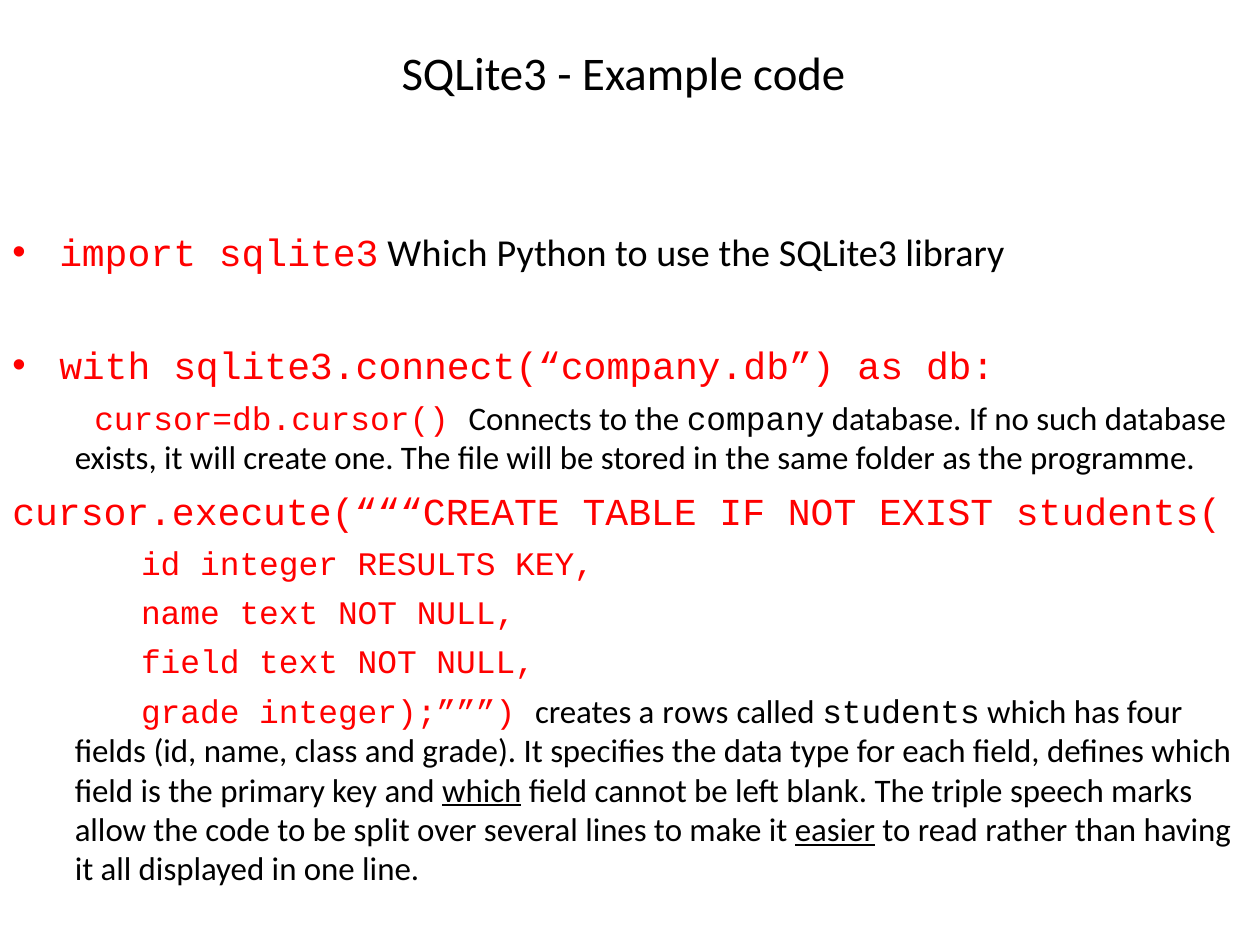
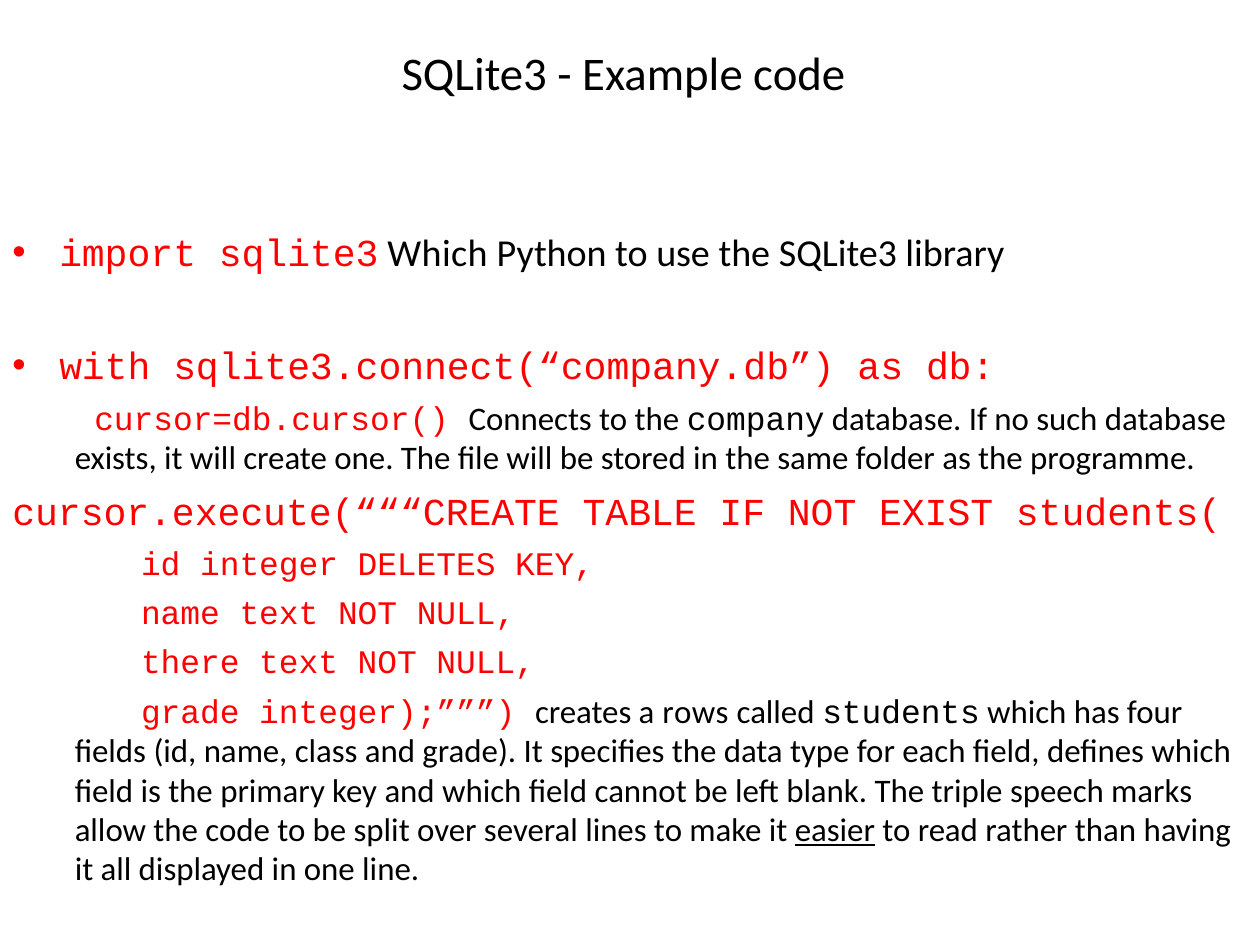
RESULTS: RESULTS -> DELETES
field at (190, 663): field -> there
which at (482, 791) underline: present -> none
